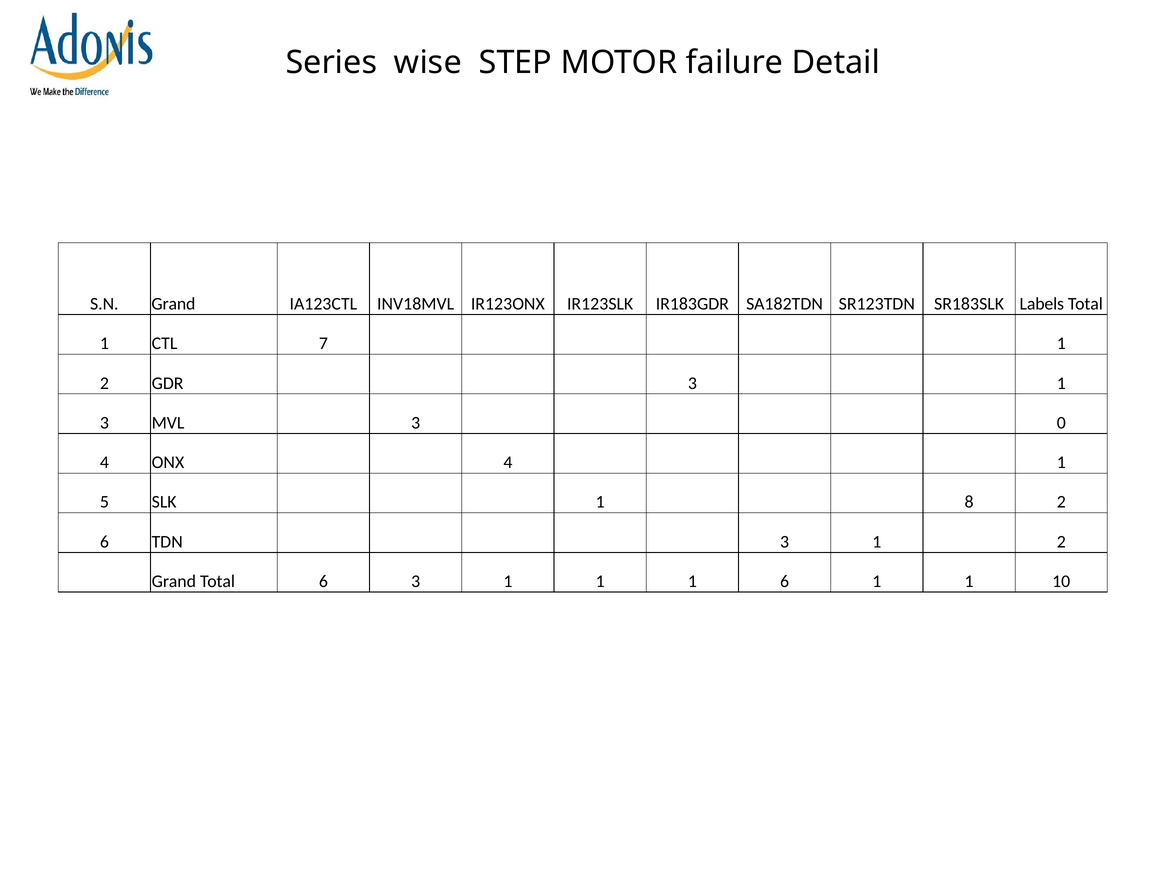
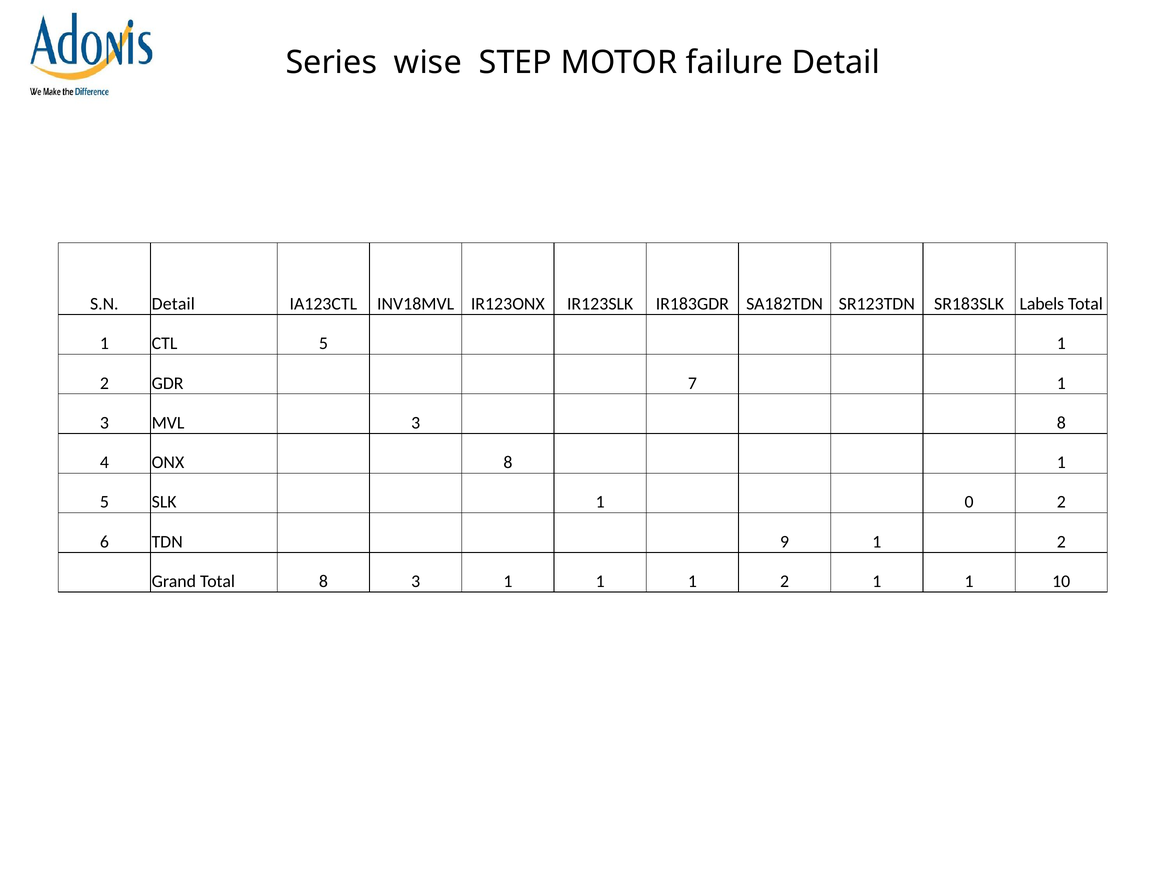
S.N Grand: Grand -> Detail
CTL 7: 7 -> 5
GDR 3: 3 -> 7
3 0: 0 -> 8
ONX 4: 4 -> 8
8: 8 -> 0
TDN 3: 3 -> 9
Total 6: 6 -> 8
1 1 6: 6 -> 2
